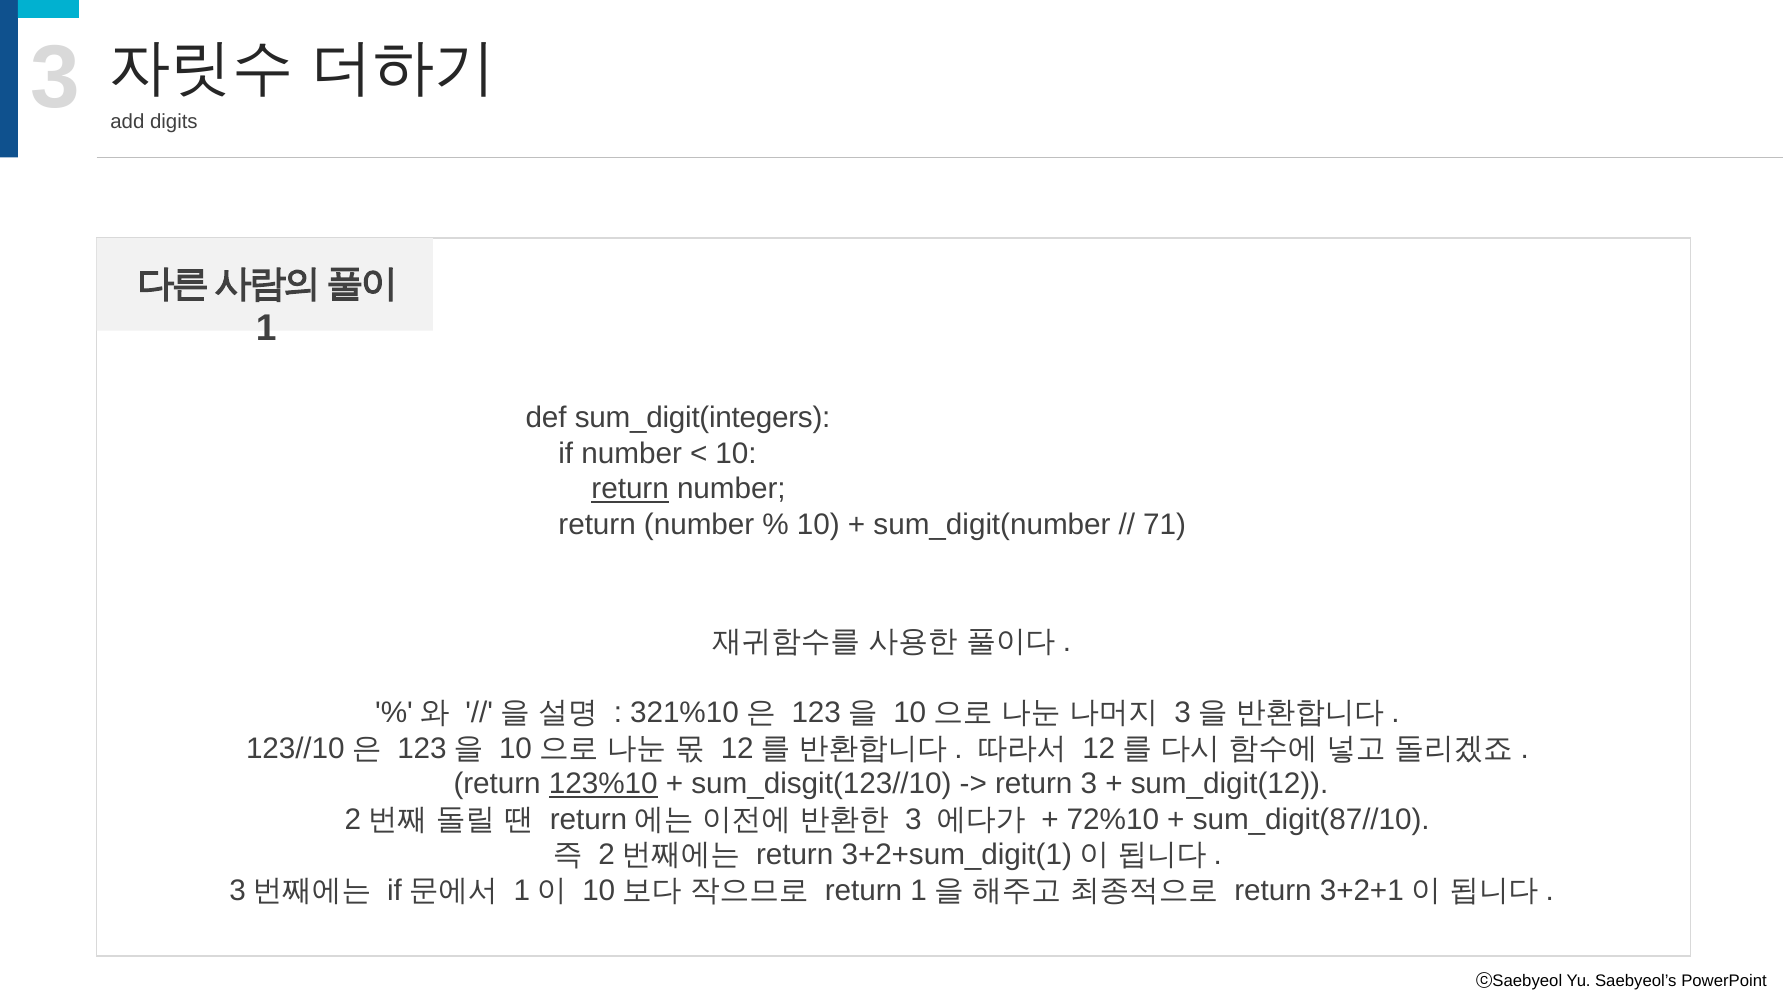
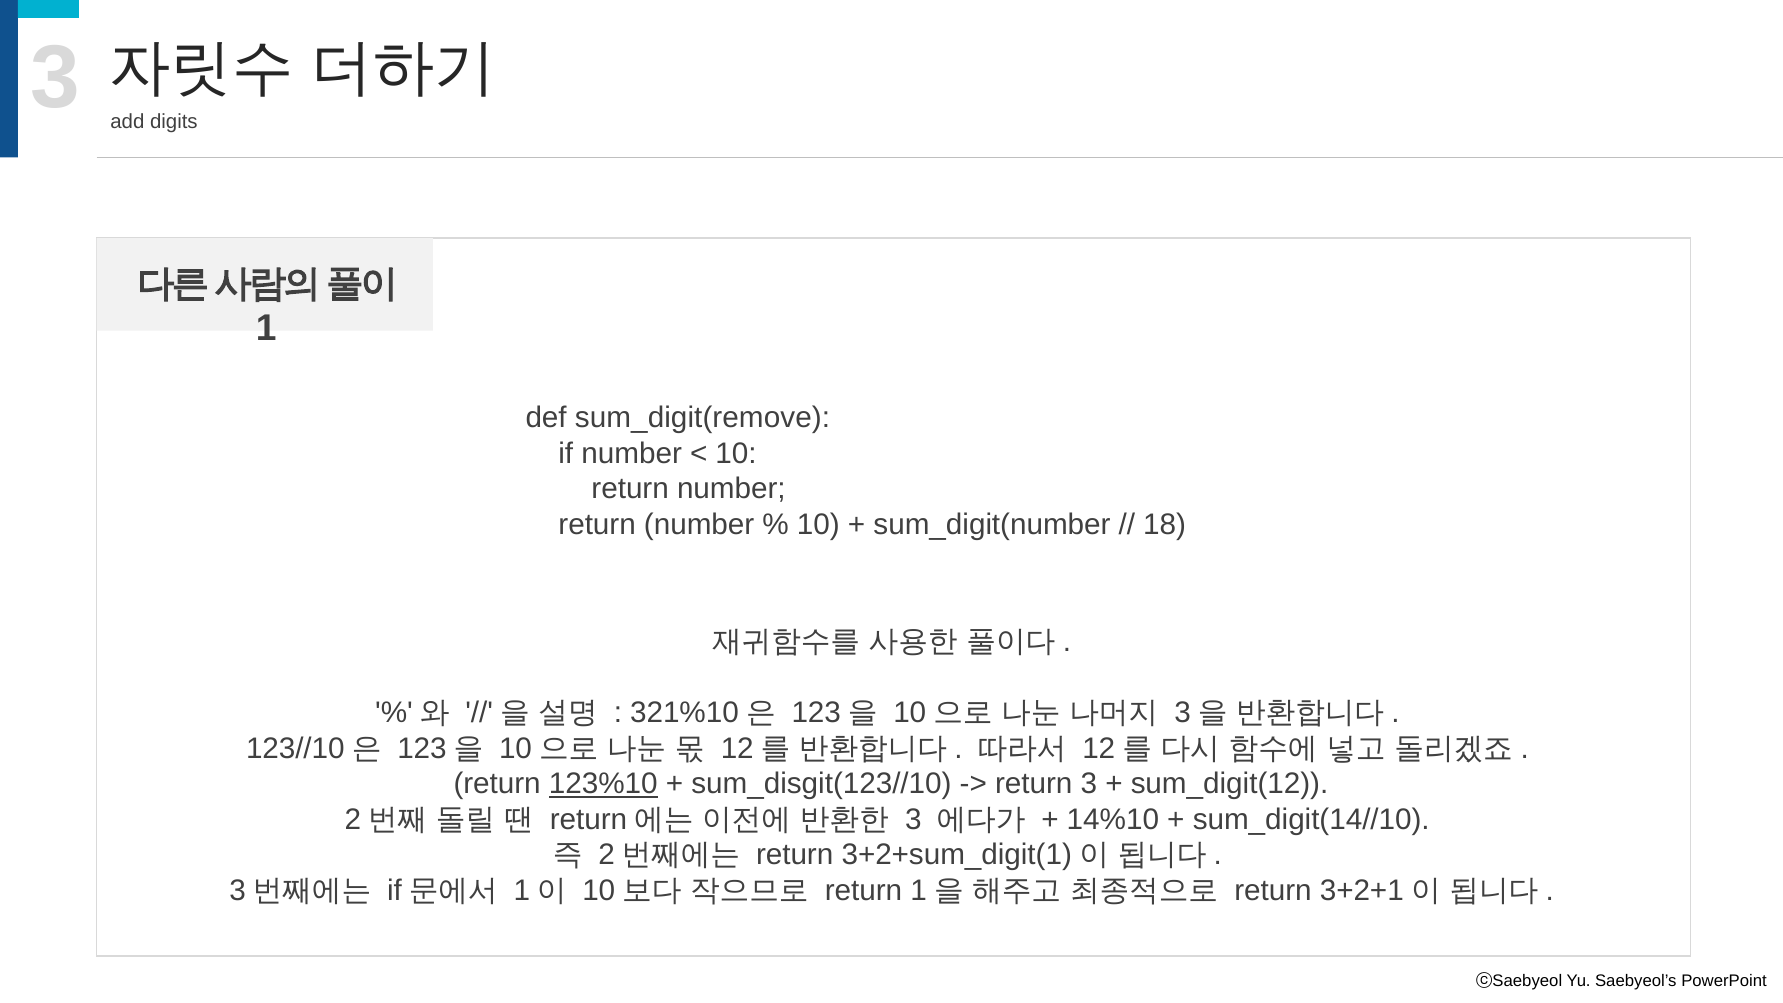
sum_digit(integers: sum_digit(integers -> sum_digit(remove
return at (630, 489) underline: present -> none
71: 71 -> 18
72%10: 72%10 -> 14%10
sum_digit(87//10: sum_digit(87//10 -> sum_digit(14//10
